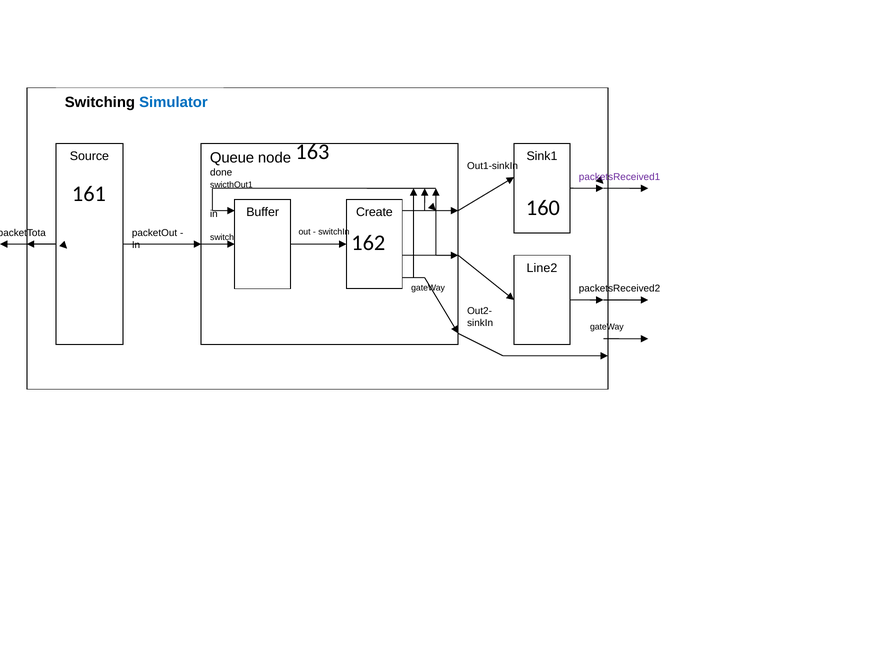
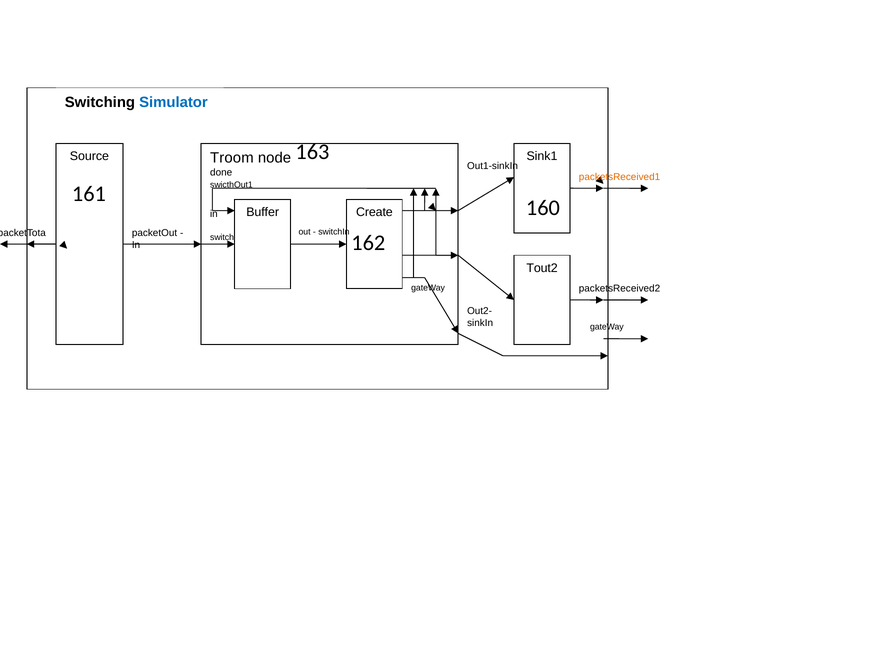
Queue: Queue -> Troom
packetsReceived1 colour: purple -> orange
Line2: Line2 -> Tout2
